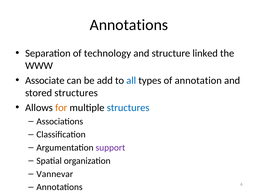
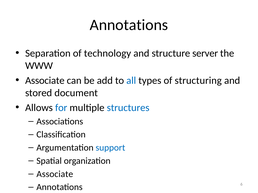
linked: linked -> server
annotation: annotation -> structuring
stored structures: structures -> document
for colour: orange -> blue
support colour: purple -> blue
Vannevar at (55, 174): Vannevar -> Associate
